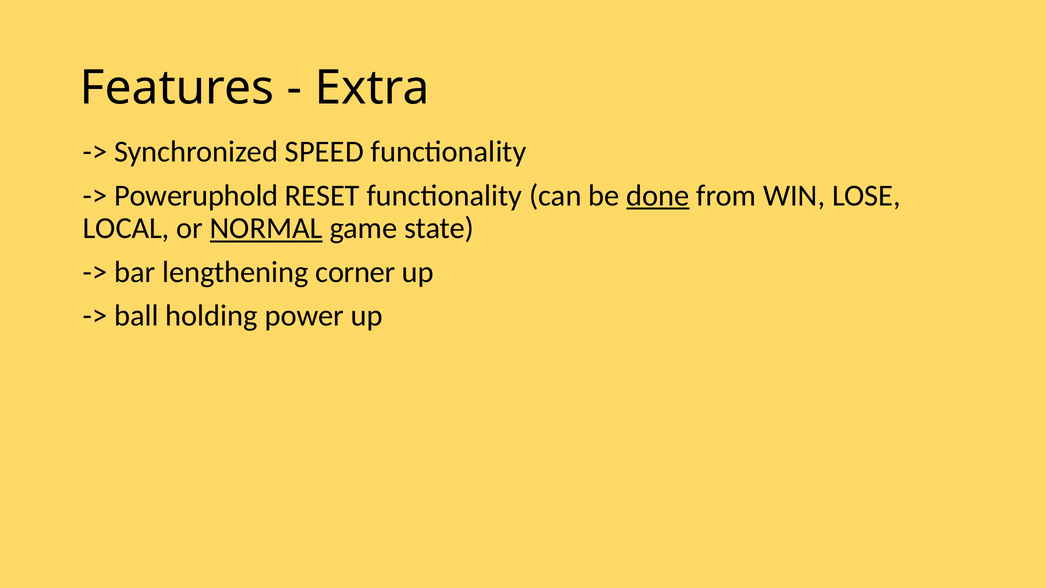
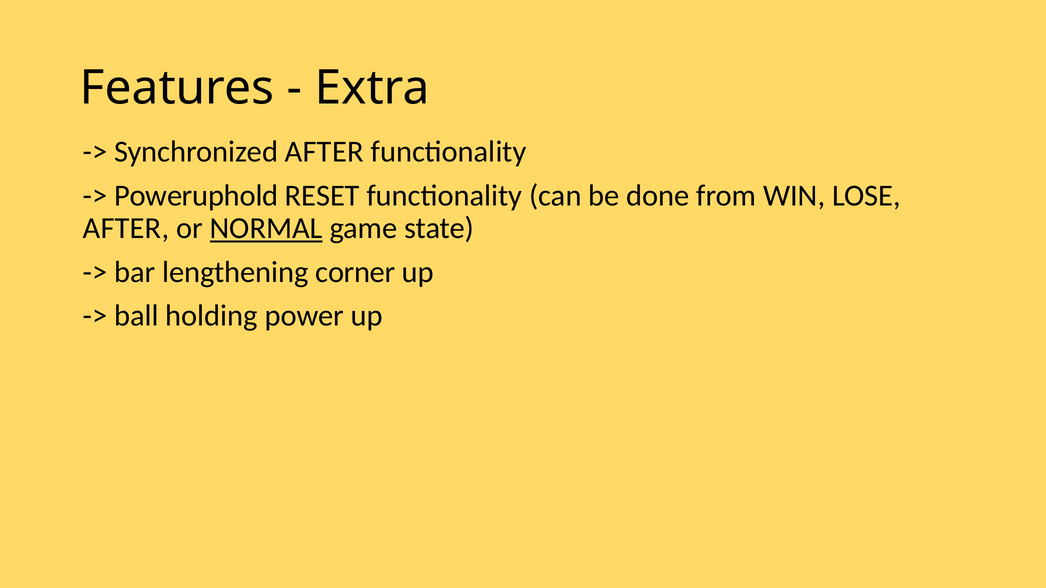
Synchronized SPEED: SPEED -> AFTER
done underline: present -> none
LOCAL at (126, 229): LOCAL -> AFTER
